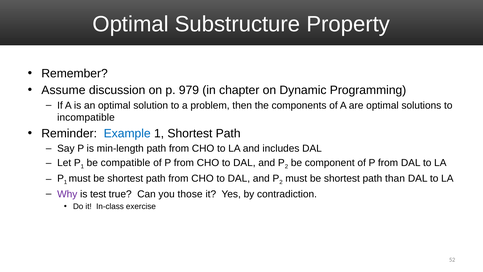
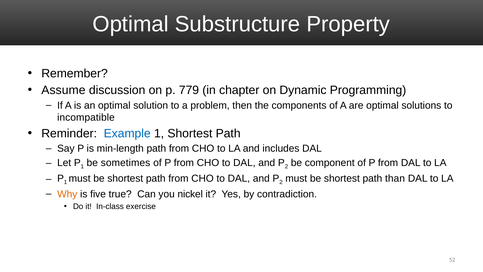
979: 979 -> 779
compatible: compatible -> sometimes
Why colour: purple -> orange
test: test -> five
those: those -> nickel
